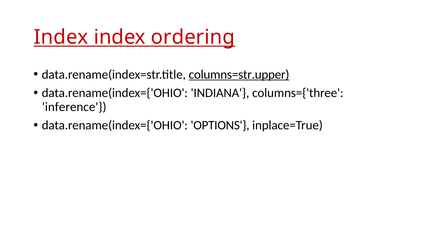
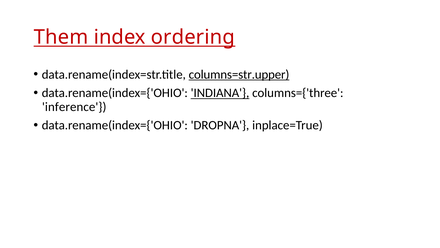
Index at (61, 37): Index -> Them
INDIANA underline: none -> present
OPTIONS: OPTIONS -> DROPNA
